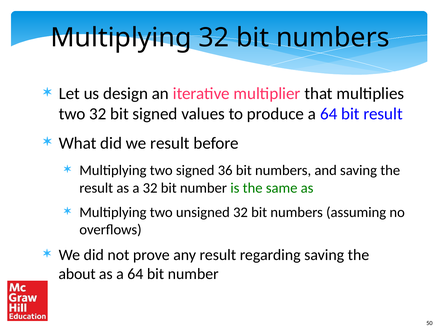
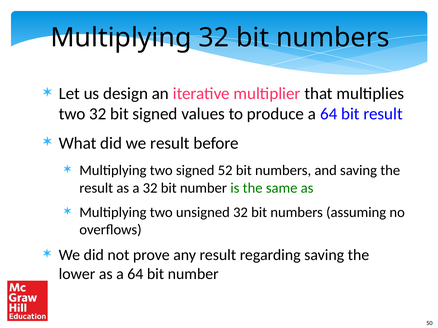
36: 36 -> 52
about: about -> lower
